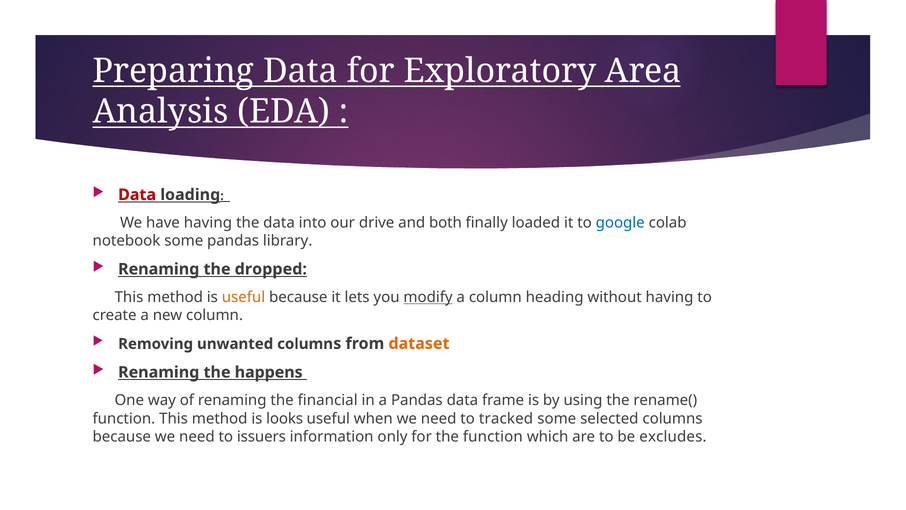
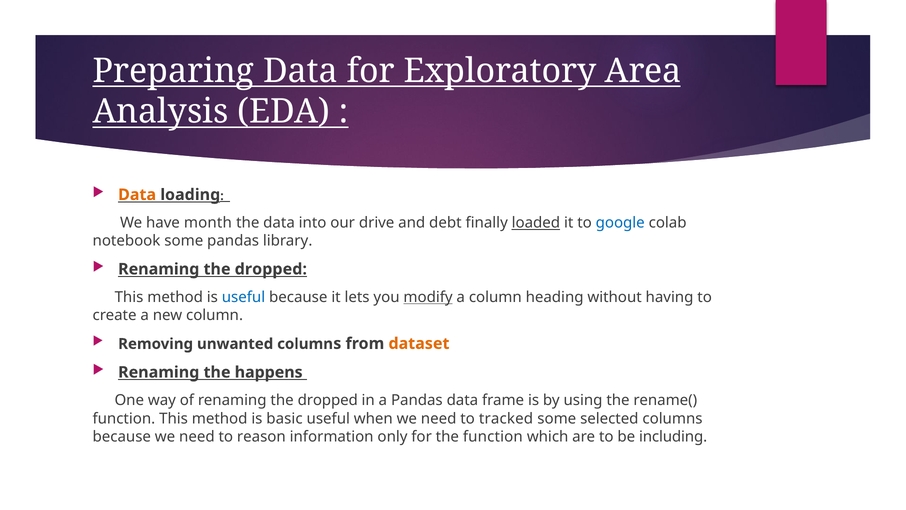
Data at (137, 195) colour: red -> orange
have having: having -> month
both: both -> debt
loaded underline: none -> present
useful at (243, 297) colour: orange -> blue
of renaming the financial: financial -> dropped
looks: looks -> basic
issuers: issuers -> reason
excludes: excludes -> including
